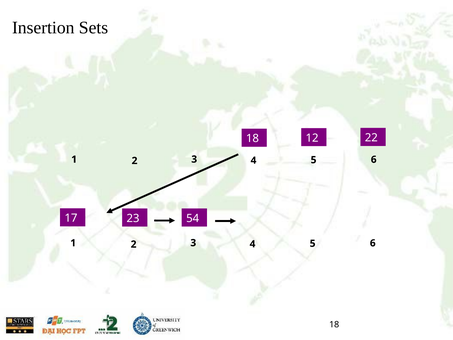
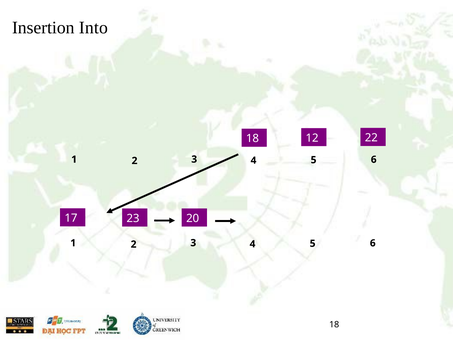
Sets: Sets -> Into
54: 54 -> 20
